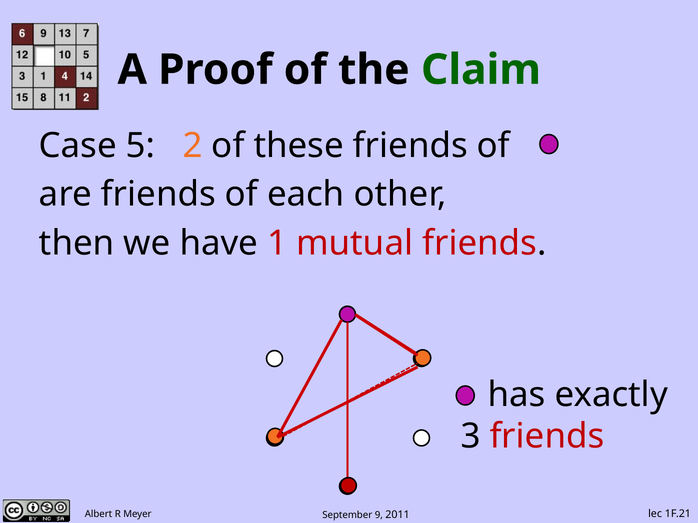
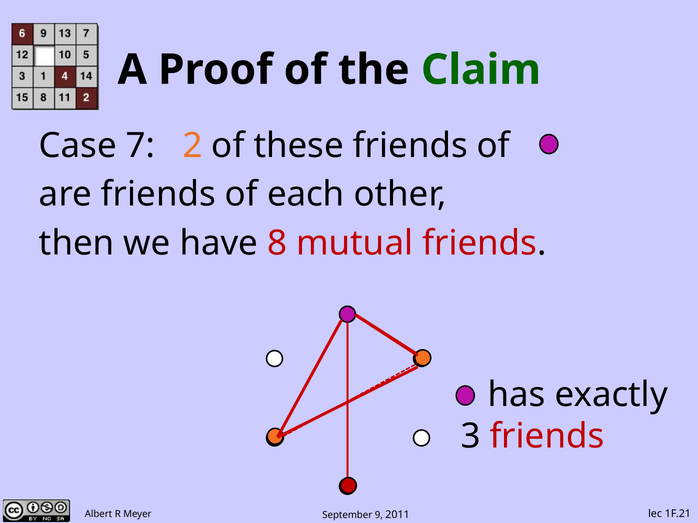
5: 5 -> 7
1: 1 -> 8
